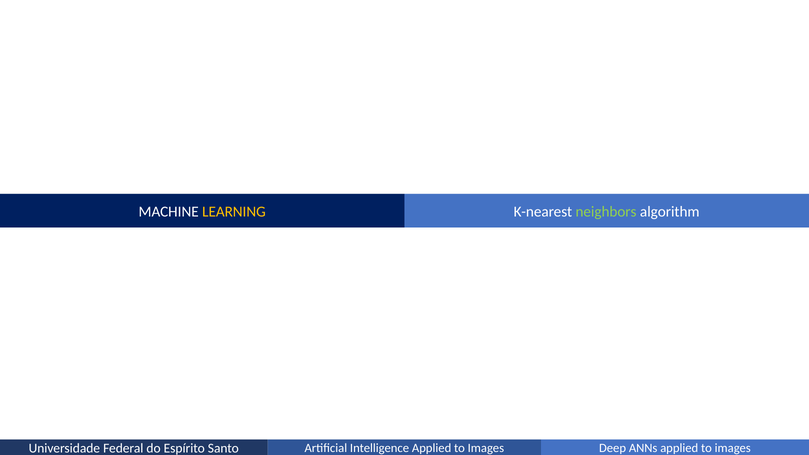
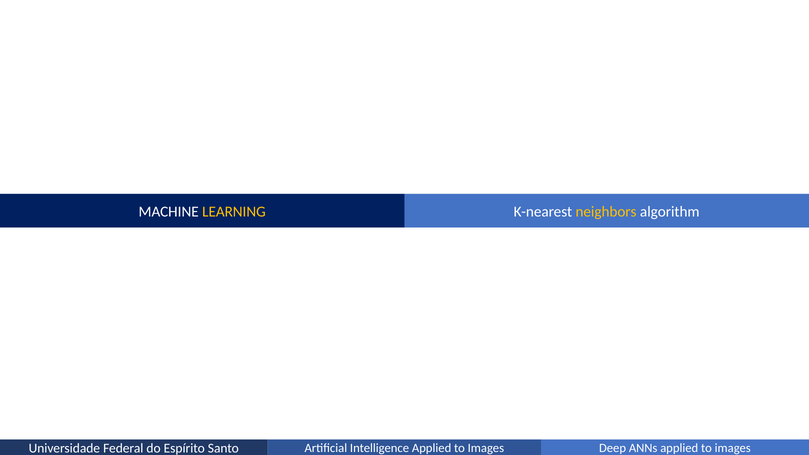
neighbors colour: light green -> yellow
